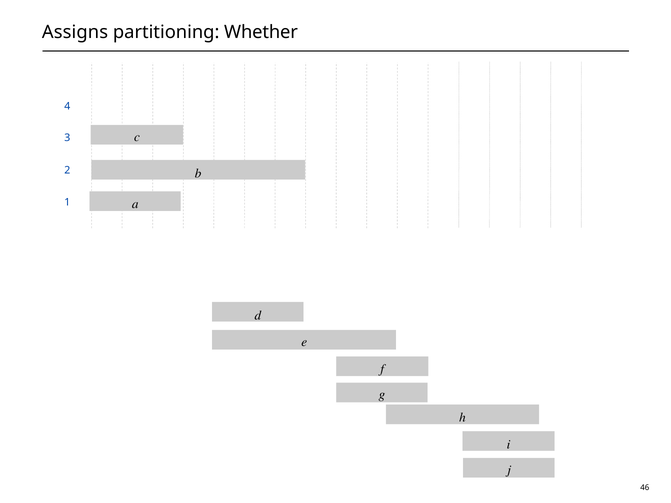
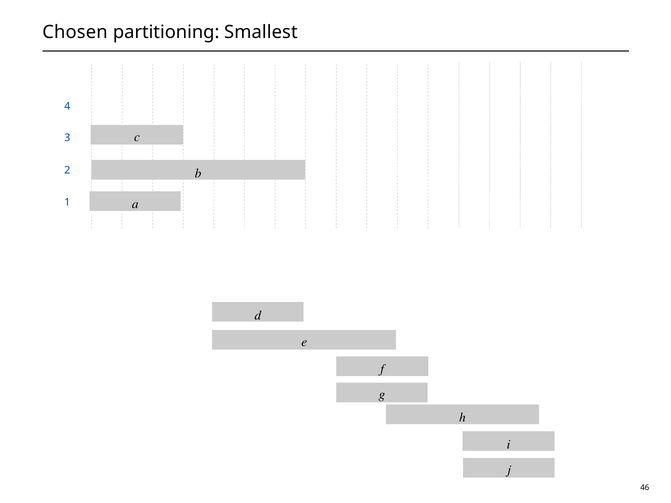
Assigns: Assigns -> Chosen
Whether: Whether -> Smallest
